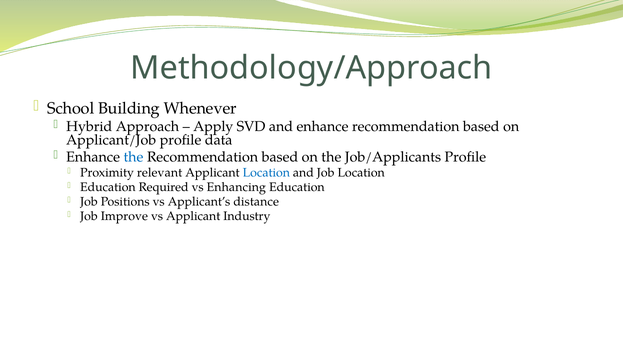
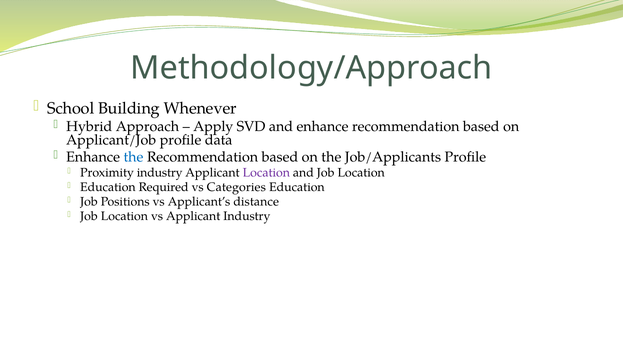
Proximity relevant: relevant -> industry
Location at (266, 172) colour: blue -> purple
Enhancing: Enhancing -> Categories
Improve at (124, 216): Improve -> Location
